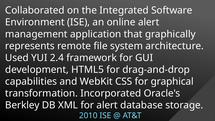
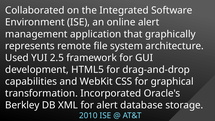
2.4: 2.4 -> 2.5
